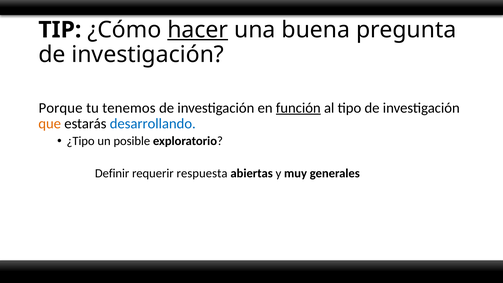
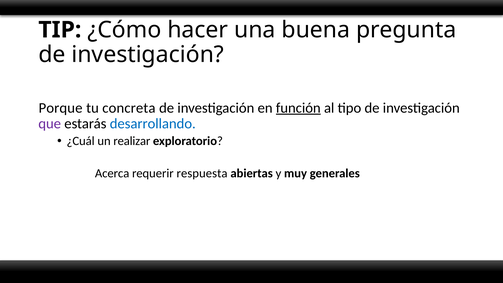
hacer underline: present -> none
tenemos: tenemos -> concreta
que colour: orange -> purple
¿Tipo: ¿Tipo -> ¿Cuál
posible: posible -> realizar
Definir: Definir -> Acerca
